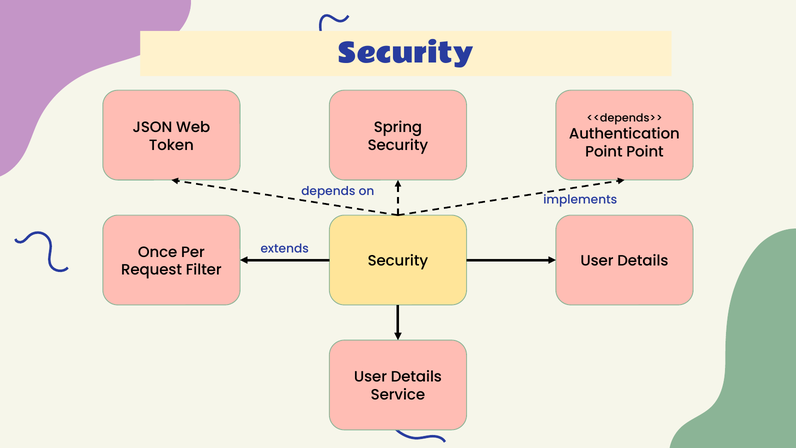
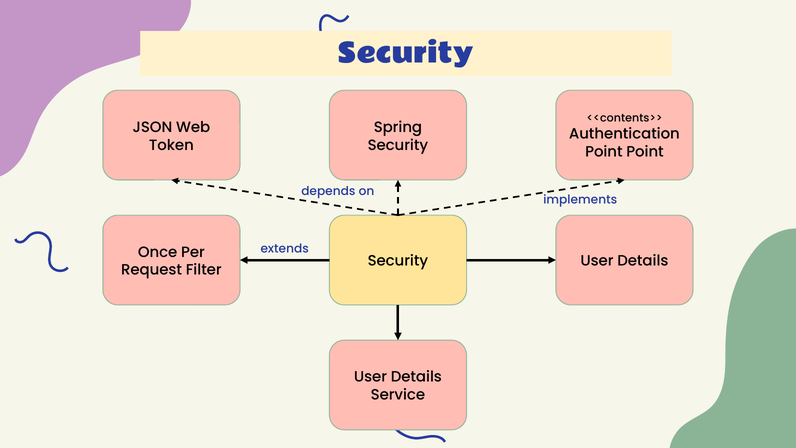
<<depends>>: <<depends>> -> <<contents>>
